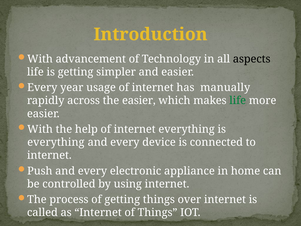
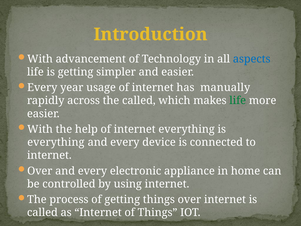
aspects colour: black -> blue
the easier: easier -> called
Push at (40, 171): Push -> Over
